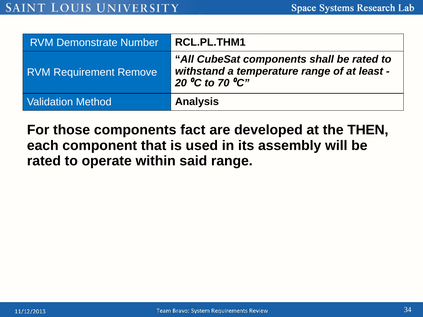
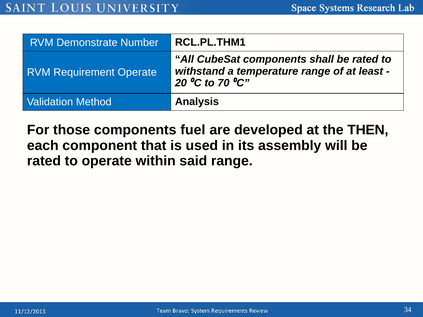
Requirement Remove: Remove -> Operate
fact: fact -> fuel
